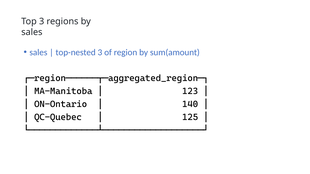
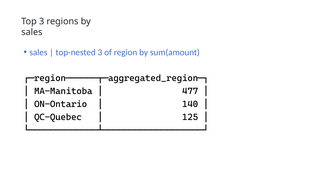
123: 123 -> 477
